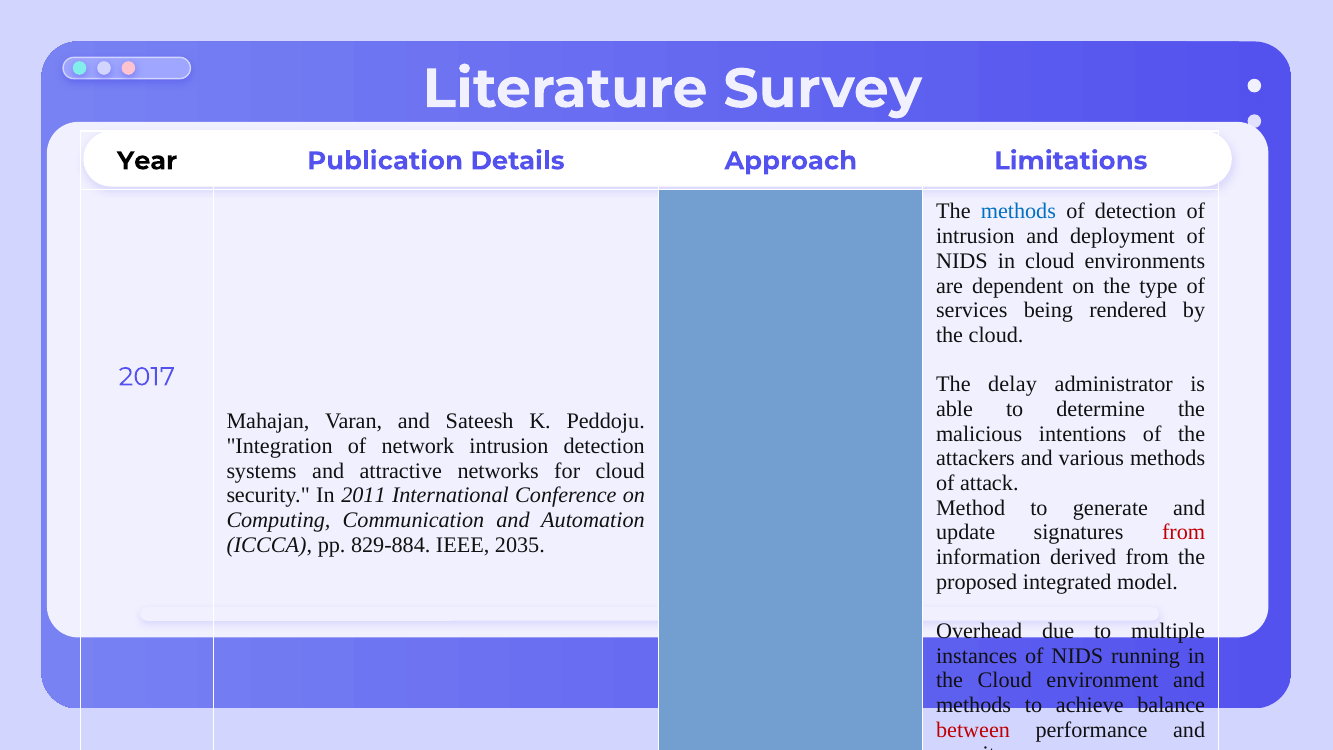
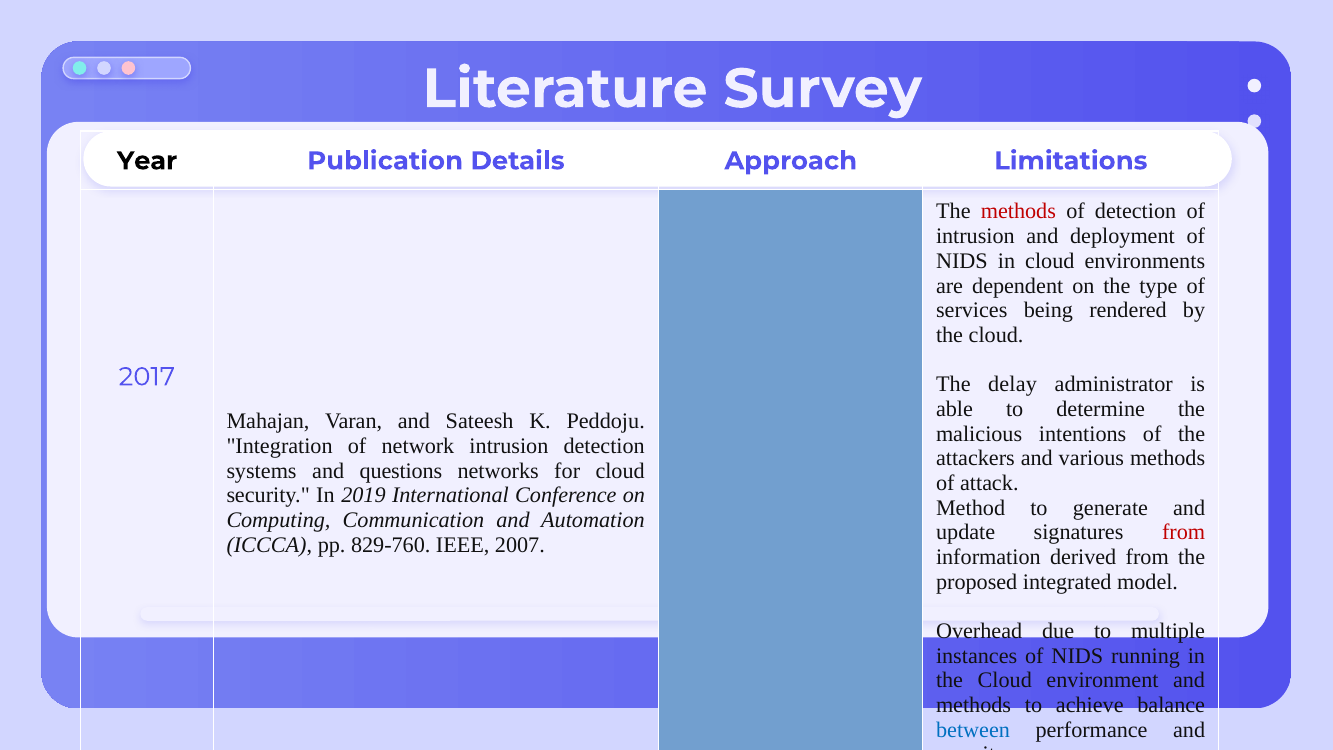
methods at (1018, 212) colour: blue -> red
attractive: attractive -> questions
2011: 2011 -> 2019
829-884: 829-884 -> 829-760
2035: 2035 -> 2007
between colour: red -> blue
